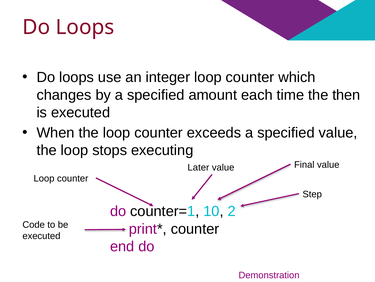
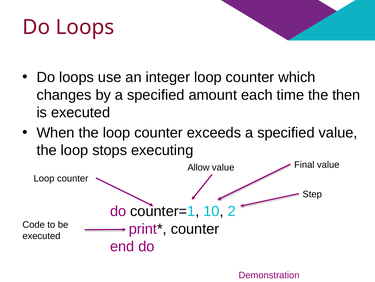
Later: Later -> Allow
